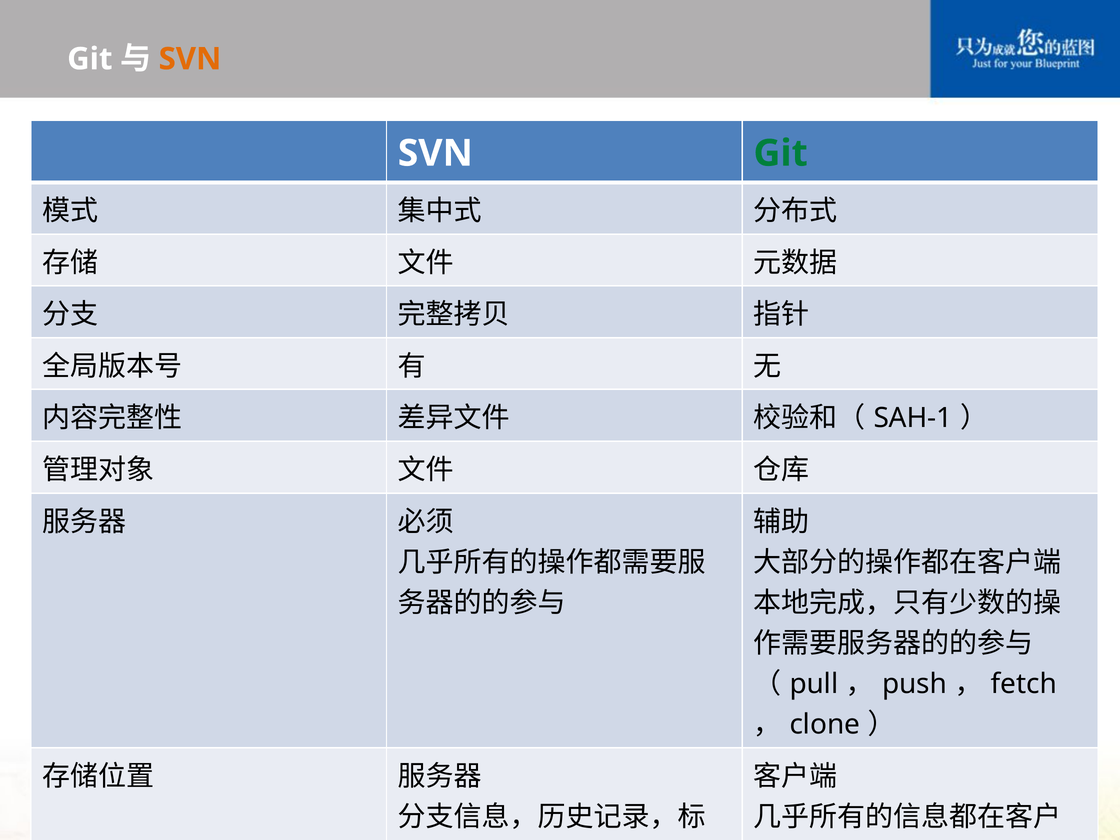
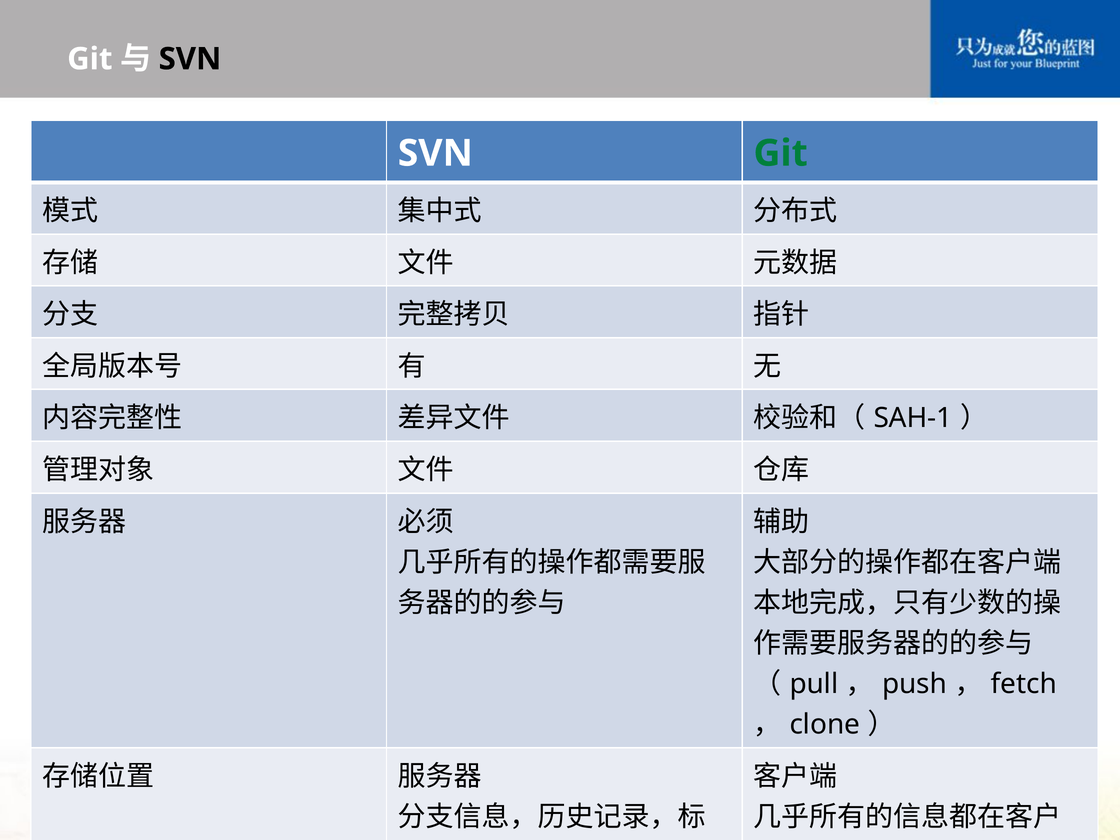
SVN at (190, 59) colour: orange -> black
